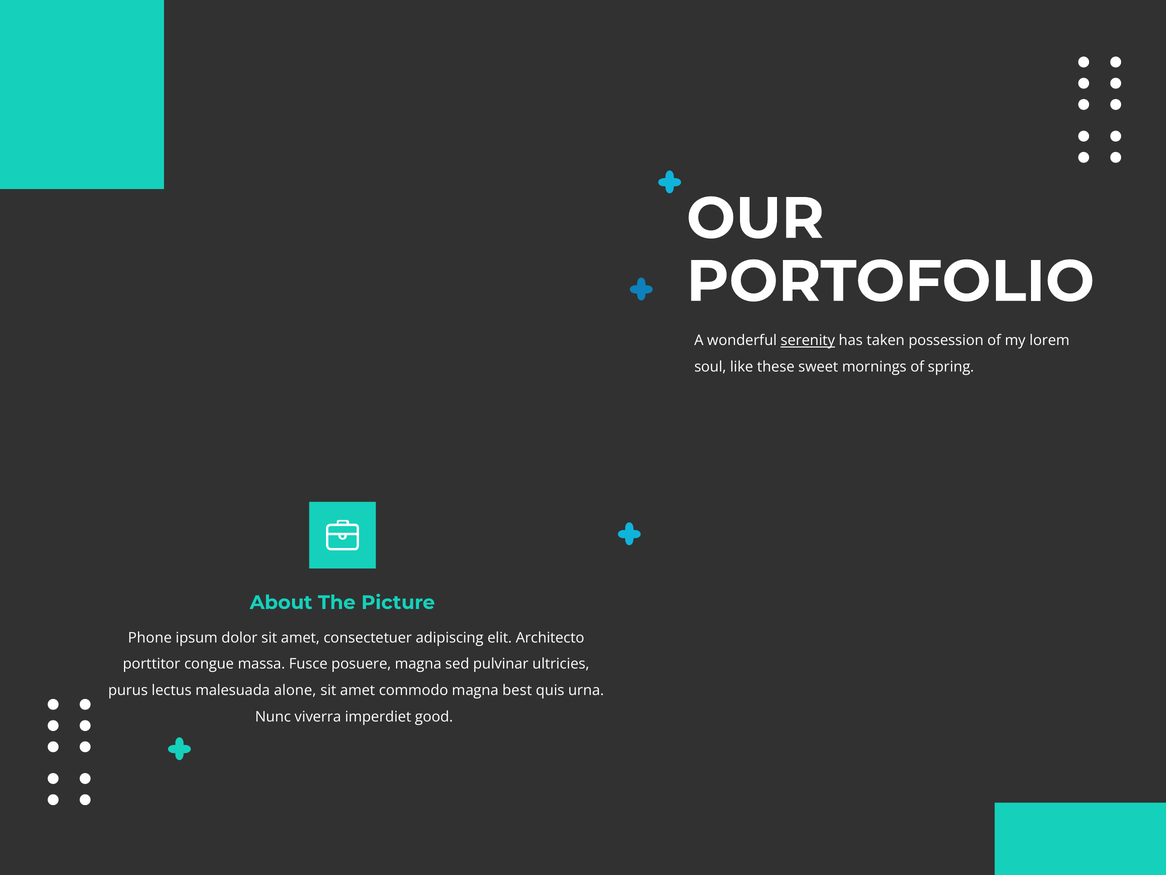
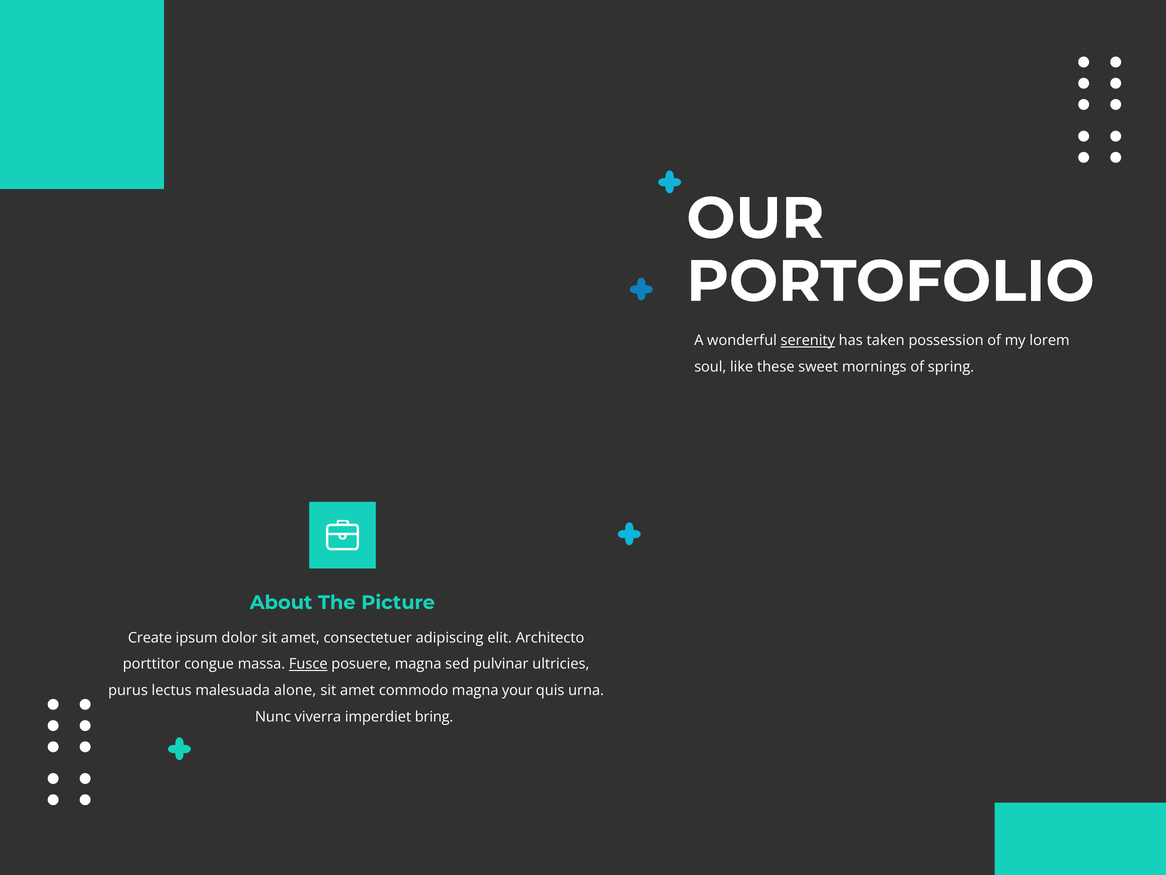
Phone: Phone -> Create
Fusce underline: none -> present
best: best -> your
good: good -> bring
